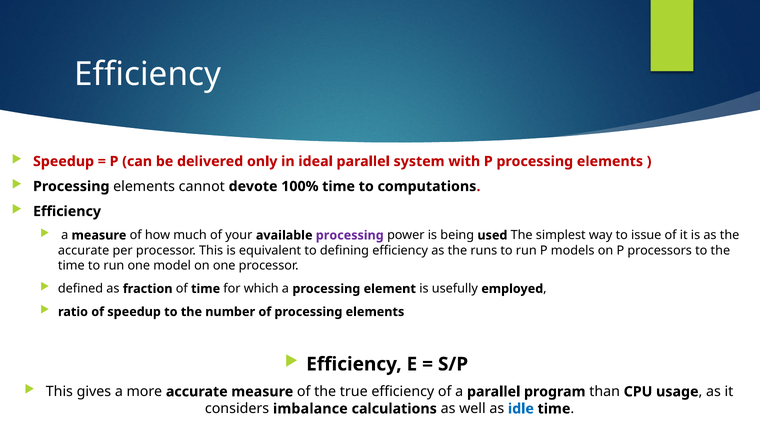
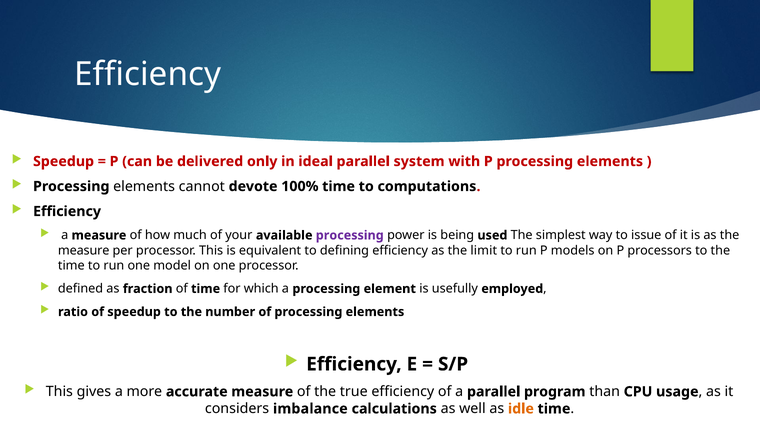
accurate at (84, 251): accurate -> measure
runs: runs -> limit
idle colour: blue -> orange
